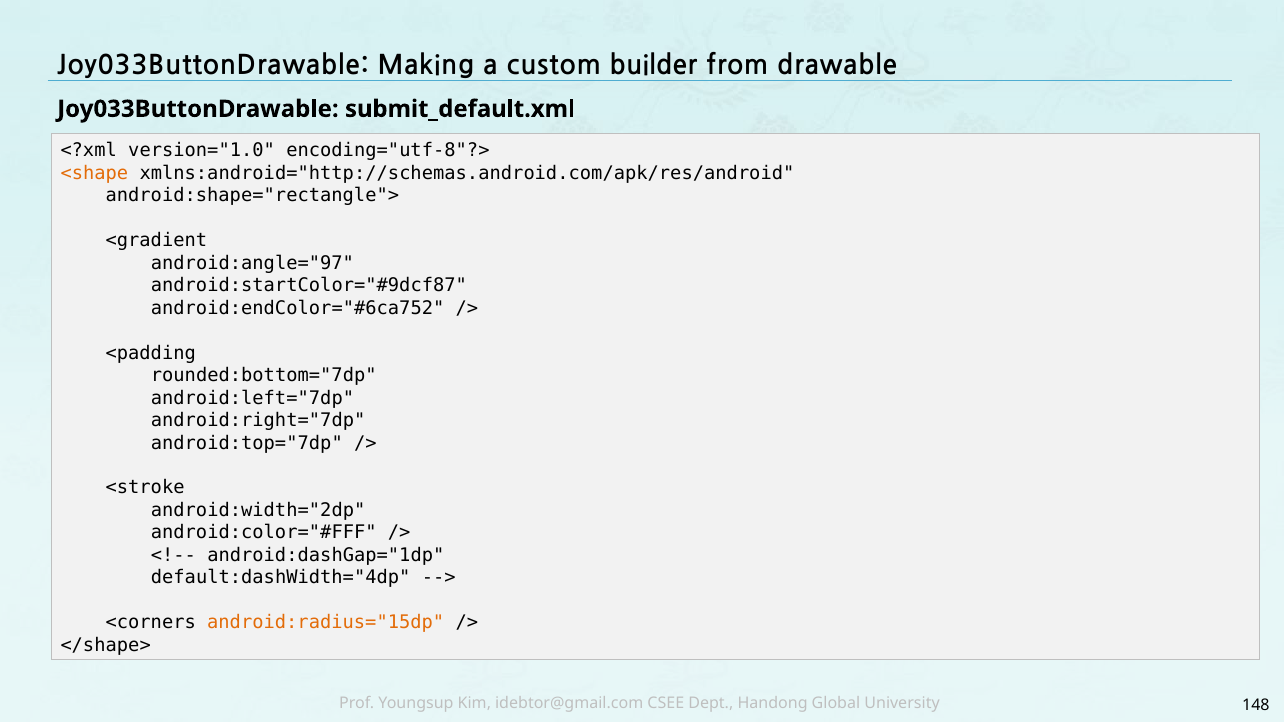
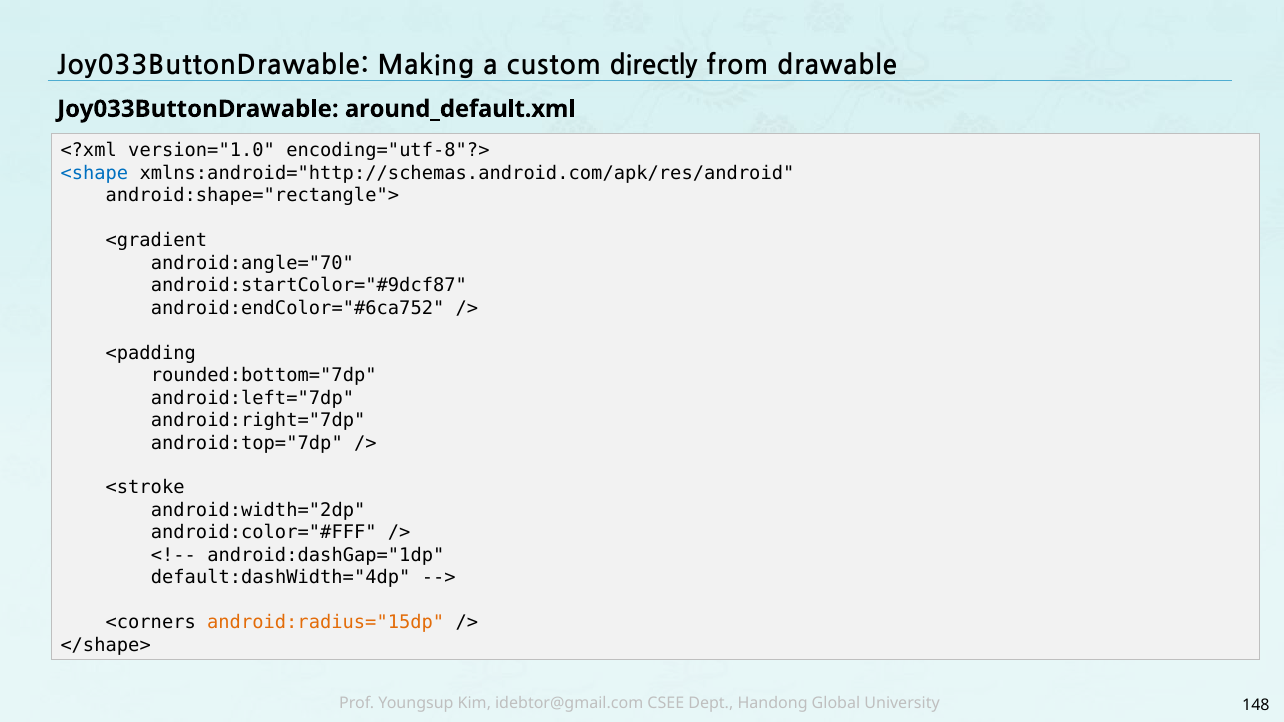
builder: builder -> directly
submit_default.xml: submit_default.xml -> around_default.xml
<shape colour: orange -> blue
android:angle="97: android:angle="97 -> android:angle="70
